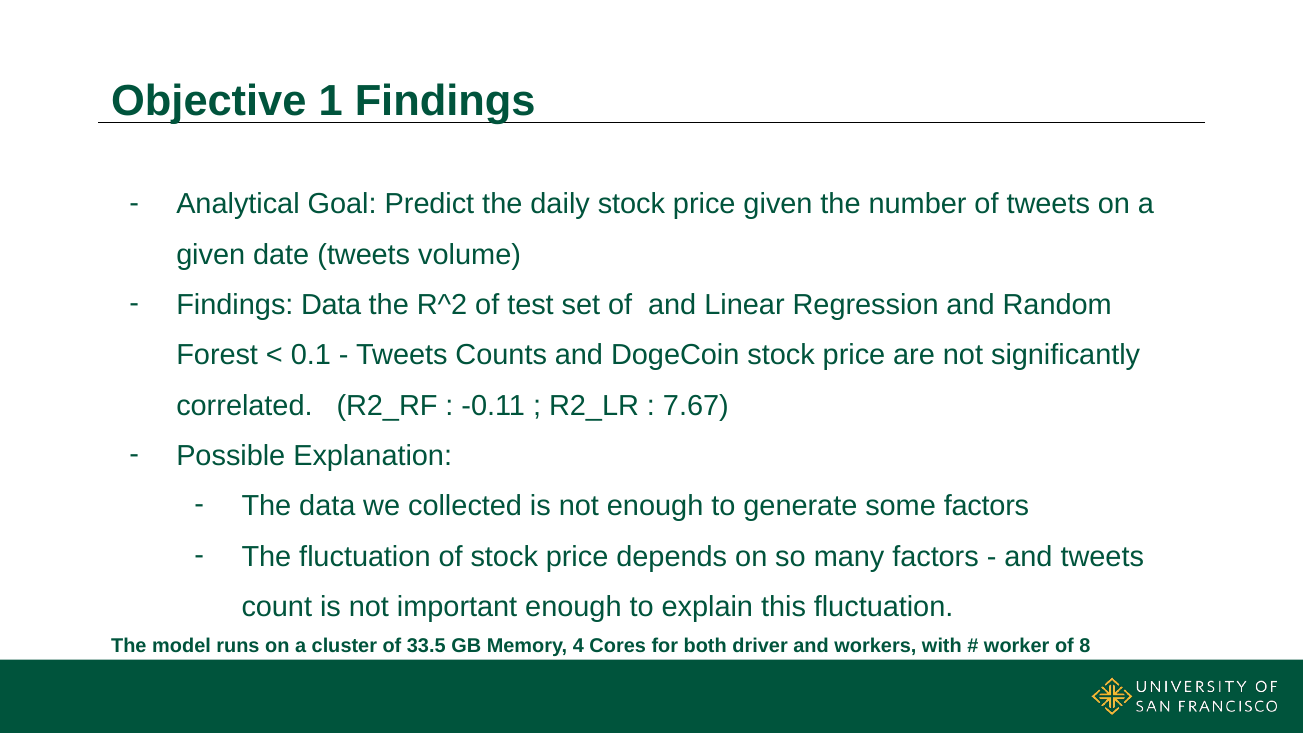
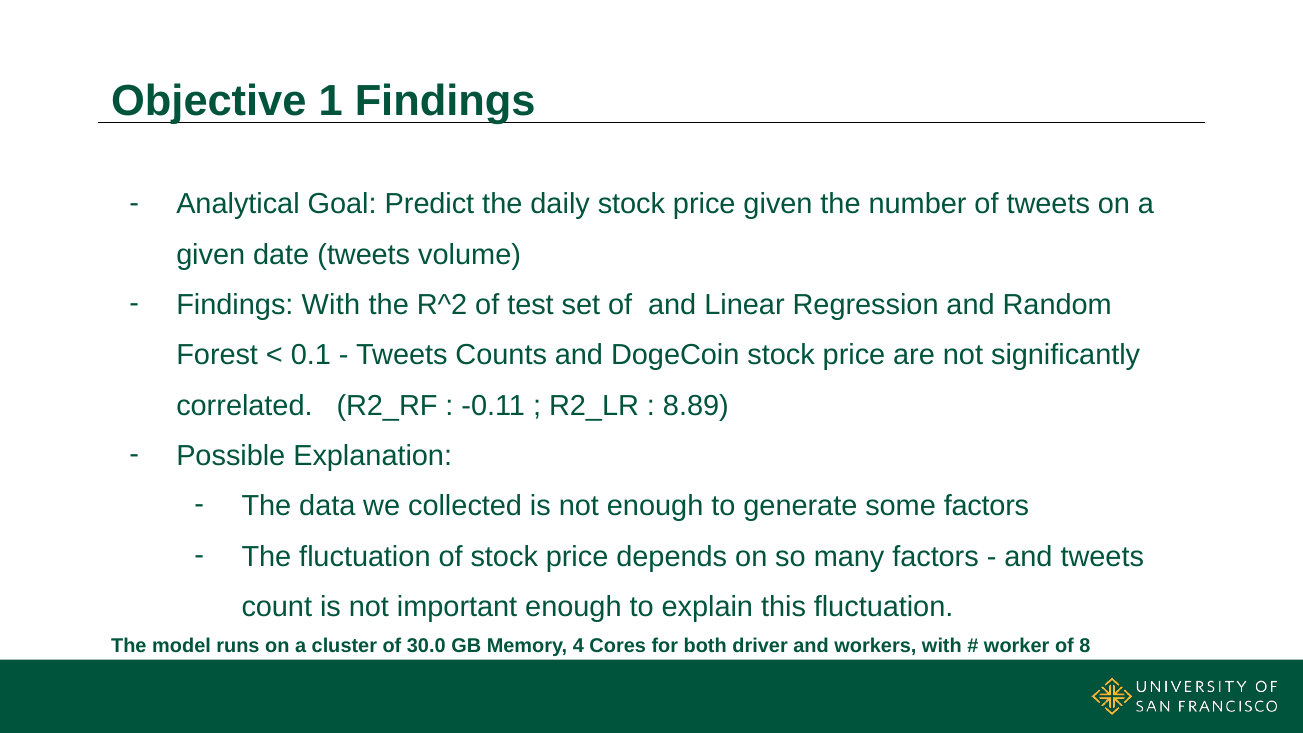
Findings Data: Data -> With
7.67: 7.67 -> 8.89
33.5: 33.5 -> 30.0
